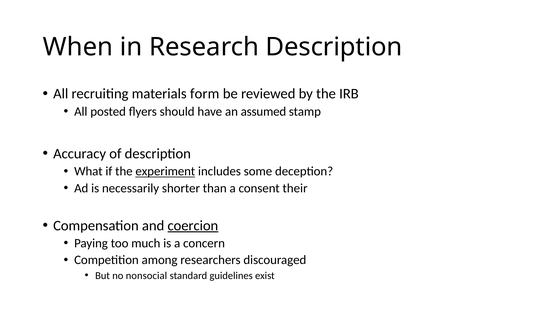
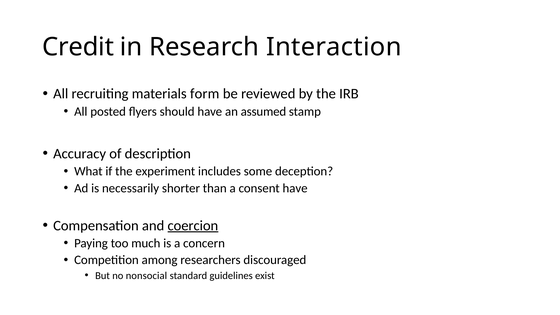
When: When -> Credit
Research Description: Description -> Interaction
experiment underline: present -> none
consent their: their -> have
